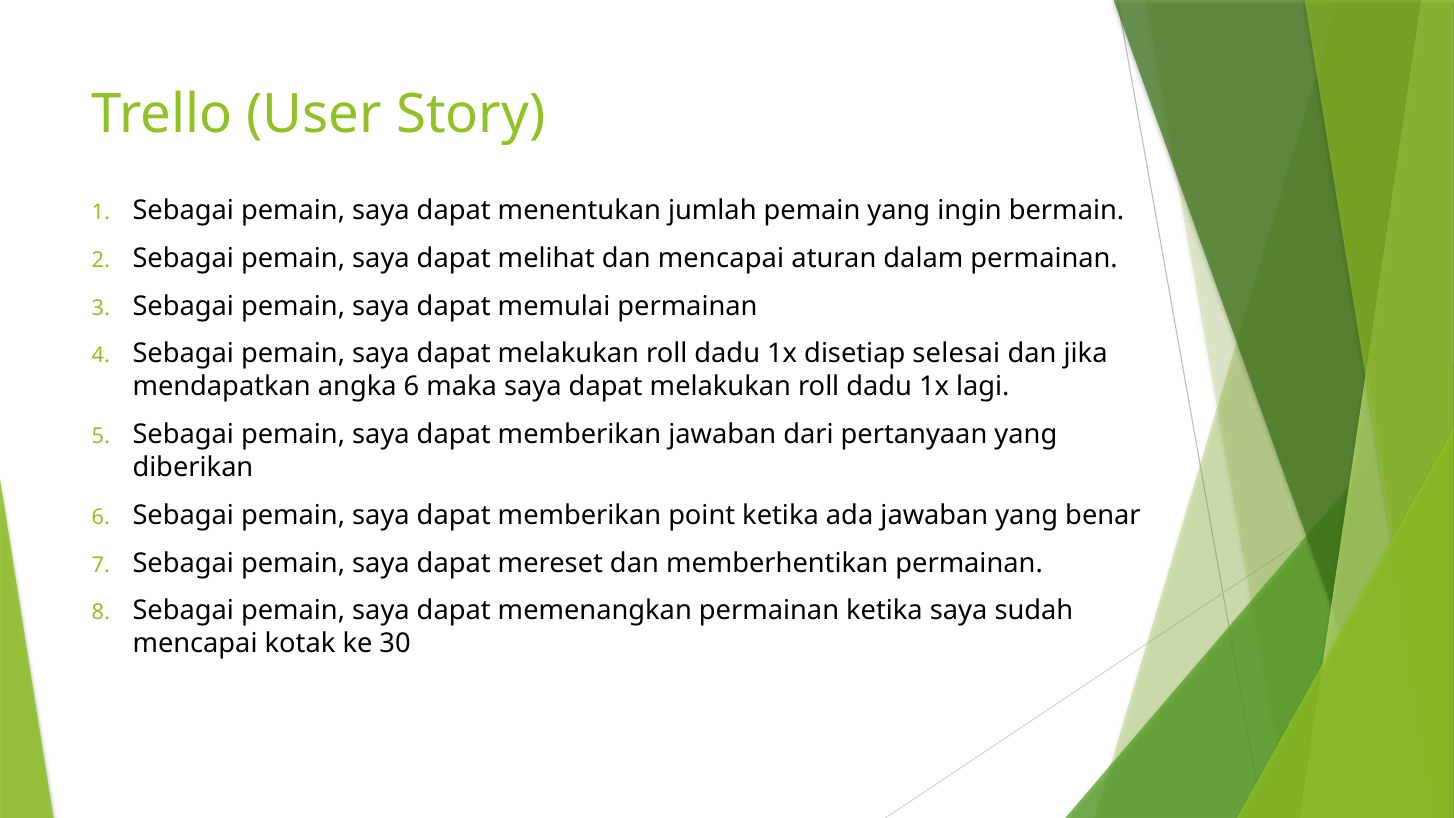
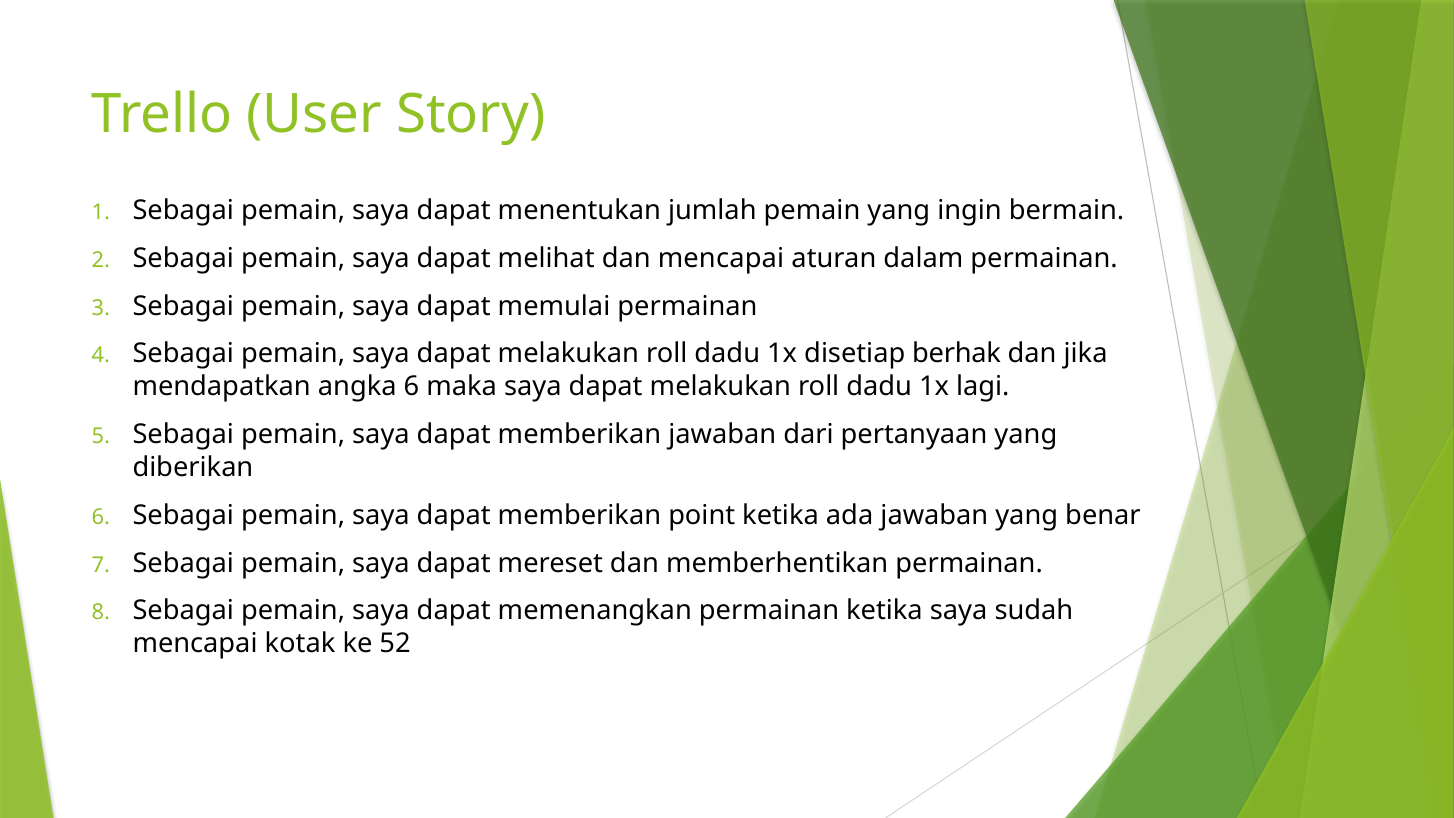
selesai: selesai -> berhak
30: 30 -> 52
